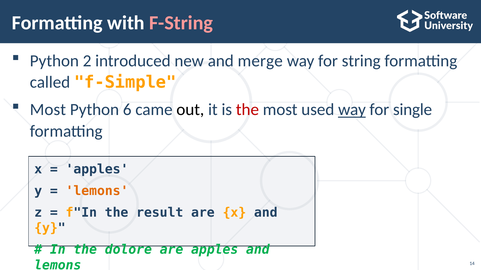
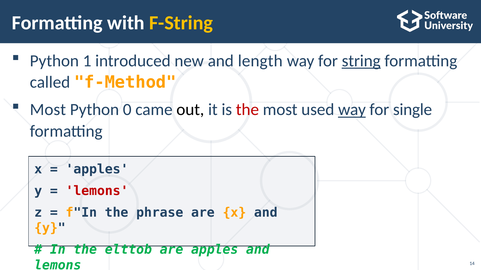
F-String colour: pink -> yellow
2: 2 -> 1
merge: merge -> length
string underline: none -> present
f-Simple: f-Simple -> f-Method
6: 6 -> 0
lemons at (97, 191) colour: orange -> red
result: result -> phrase
dolore: dolore -> elttob
